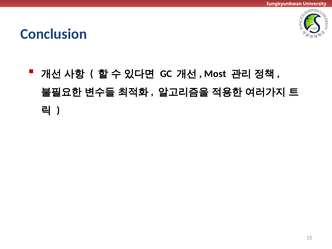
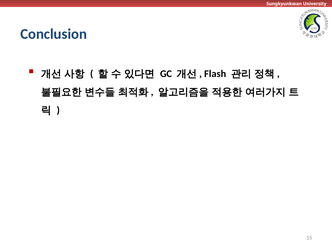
Most: Most -> Flash
